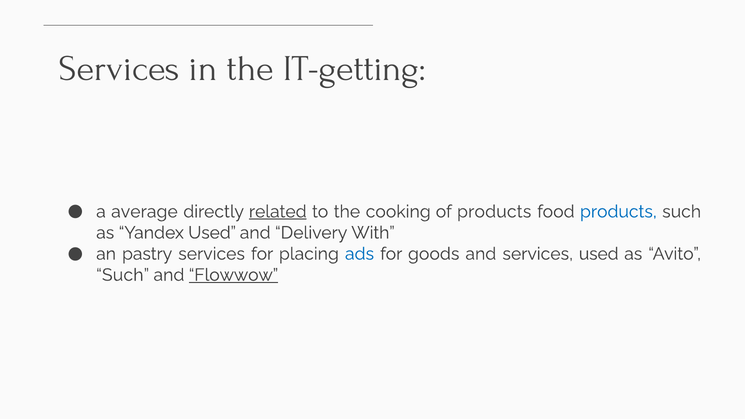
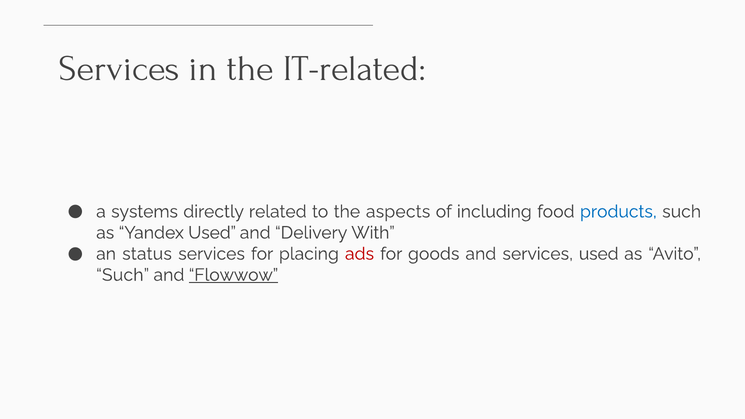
IT-getting: IT-getting -> IT-related
average: average -> systems
related underline: present -> none
cooking: cooking -> aspects
of products: products -> including
pastry: pastry -> status
ads colour: blue -> red
